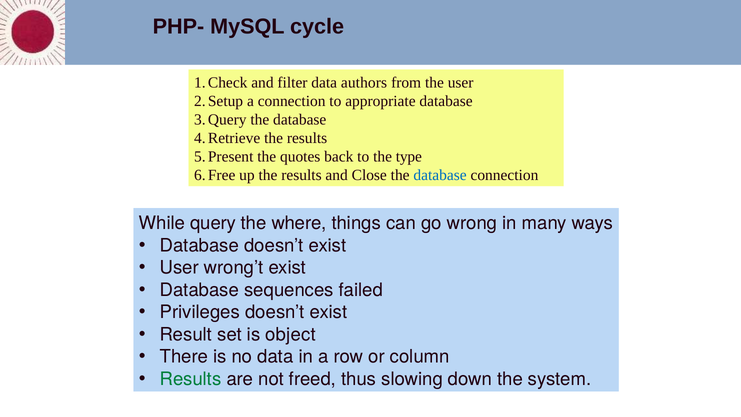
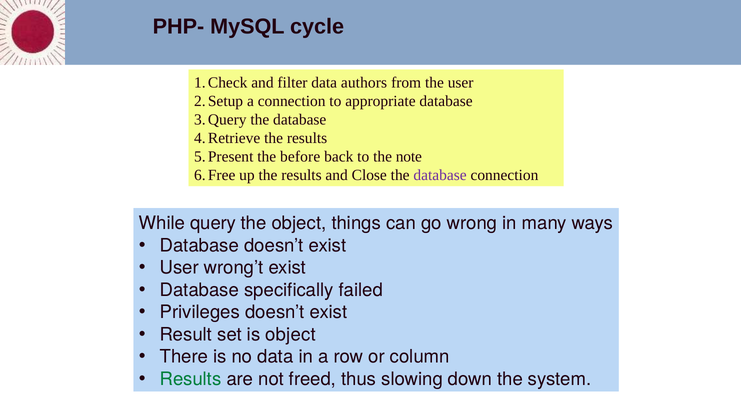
quotes: quotes -> before
type: type -> note
database at (440, 175) colour: blue -> purple
the where: where -> object
sequences: sequences -> specifically
